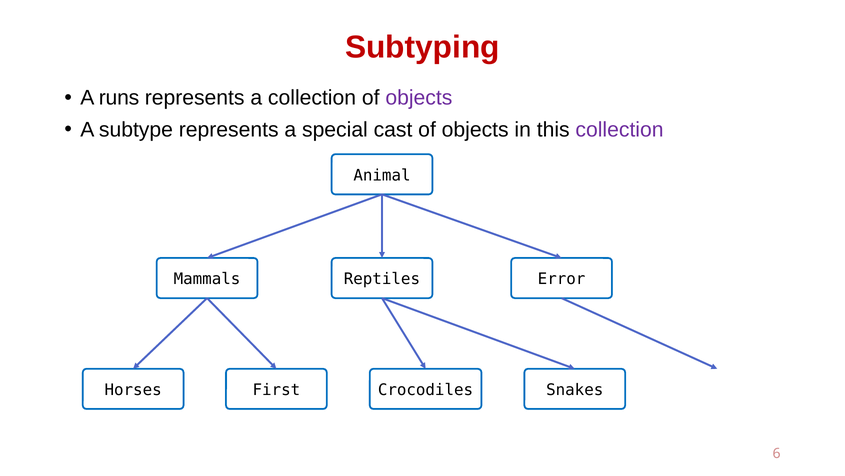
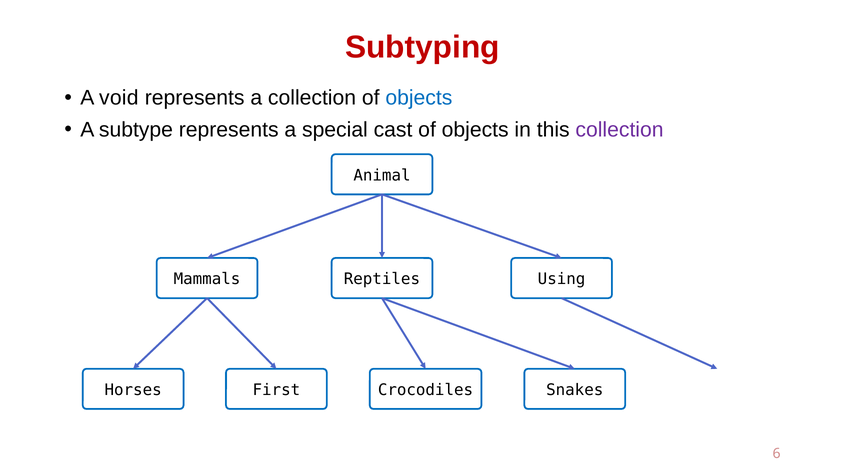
runs: runs -> void
objects at (419, 98) colour: purple -> blue
Error: Error -> Using
